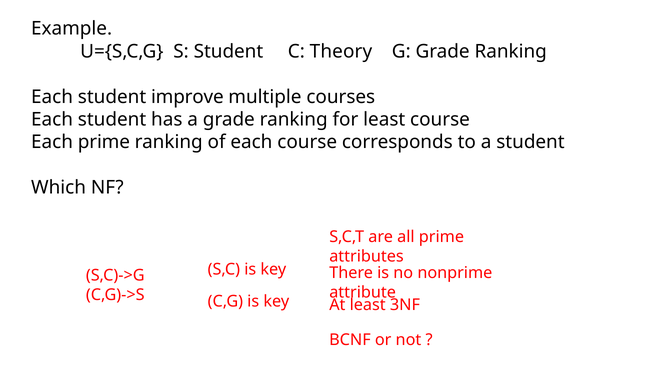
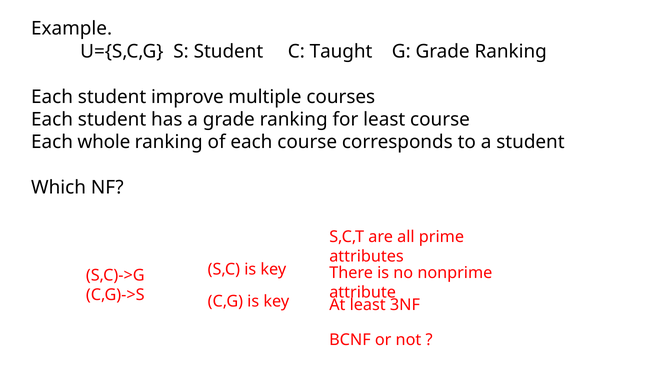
Theory: Theory -> Taught
Each prime: prime -> whole
